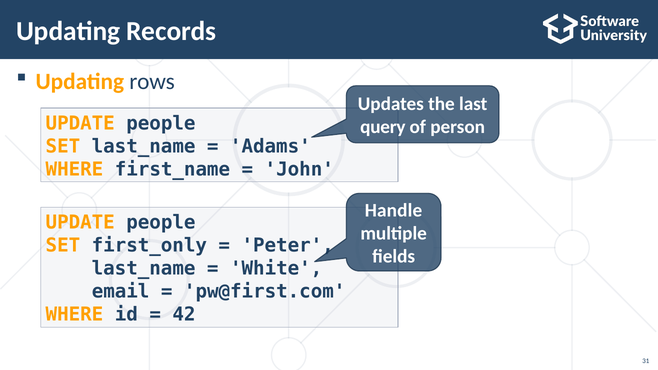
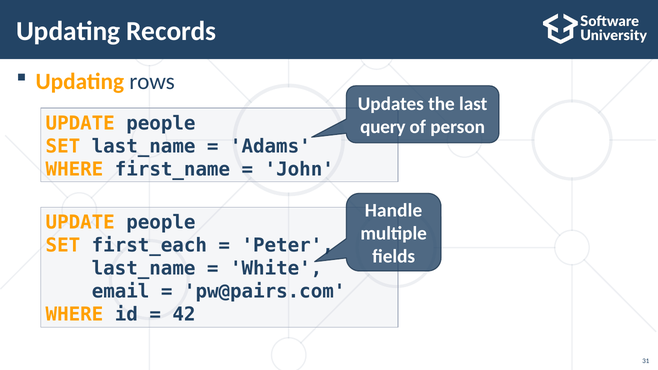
first_only: first_only -> first_each
pw@first.com: pw@first.com -> pw@pairs.com
